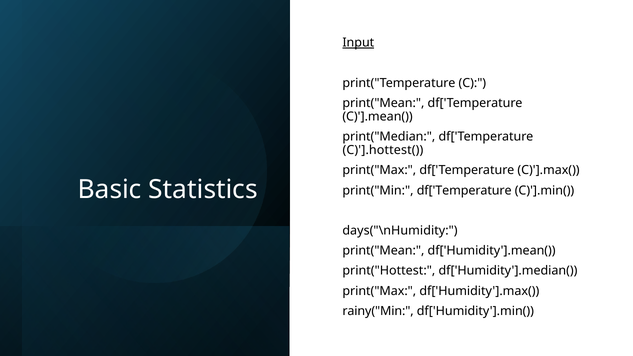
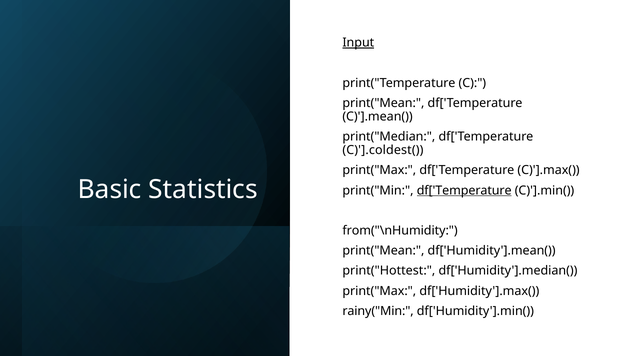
C)'].hottest(: C)'].hottest( -> C)'].coldest(
df['Temperature at (464, 190) underline: none -> present
days("\nHumidity: days("\nHumidity -> from("\nHumidity
